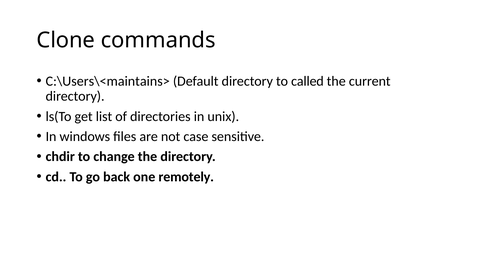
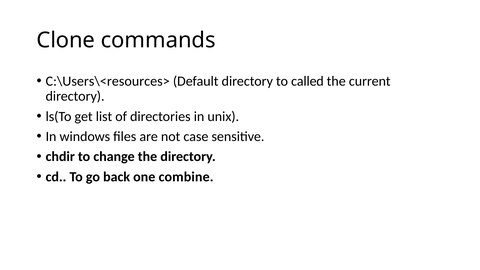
C:\Users\<maintains>: C:\Users\<maintains> -> C:\Users\<resources>
remotely: remotely -> combine
